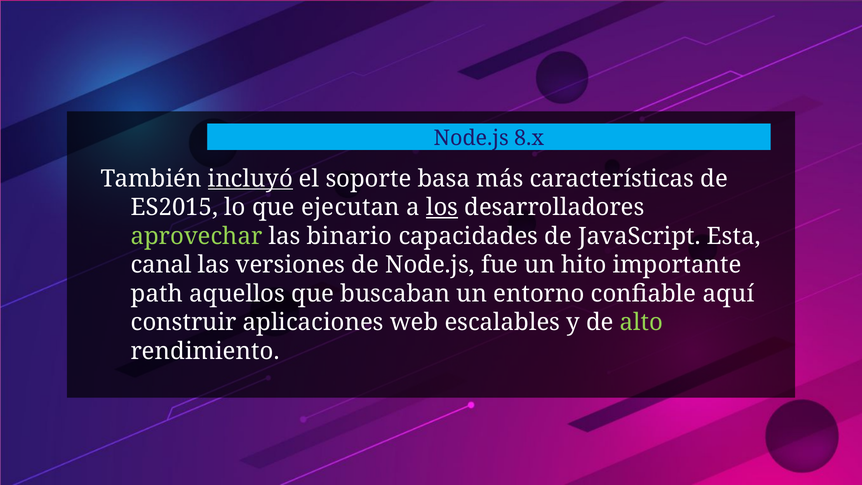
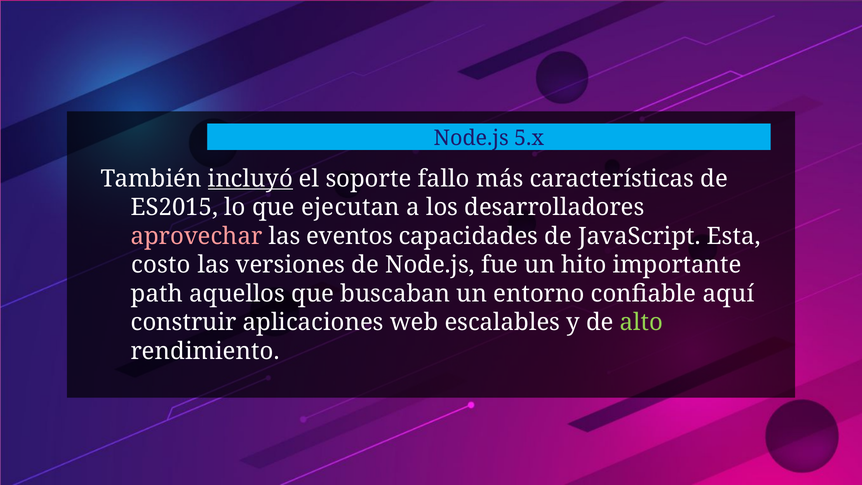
8.x: 8.x -> 5.x
basa: basa -> fallo
los underline: present -> none
aprovechar colour: light green -> pink
binario: binario -> eventos
canal: canal -> costo
